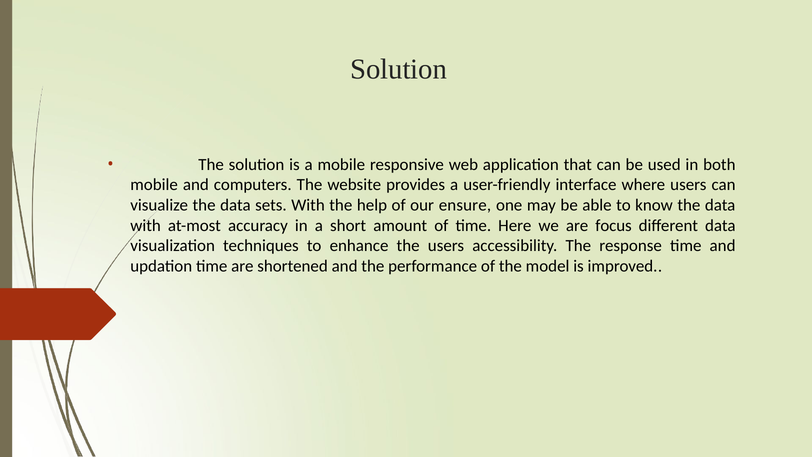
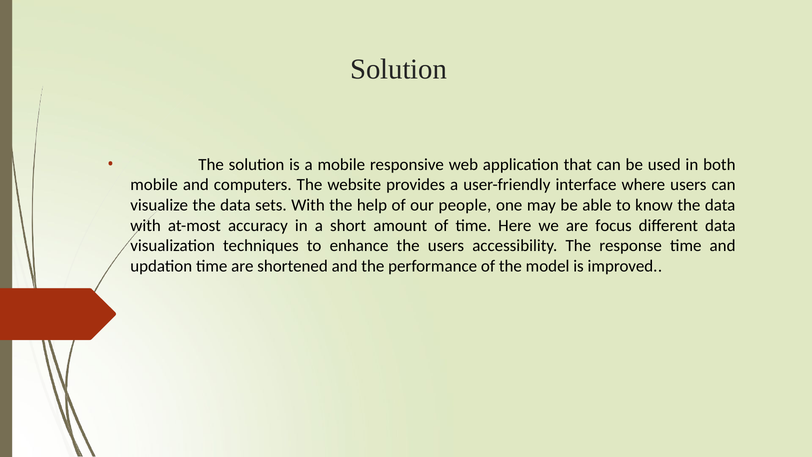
ensure: ensure -> people
